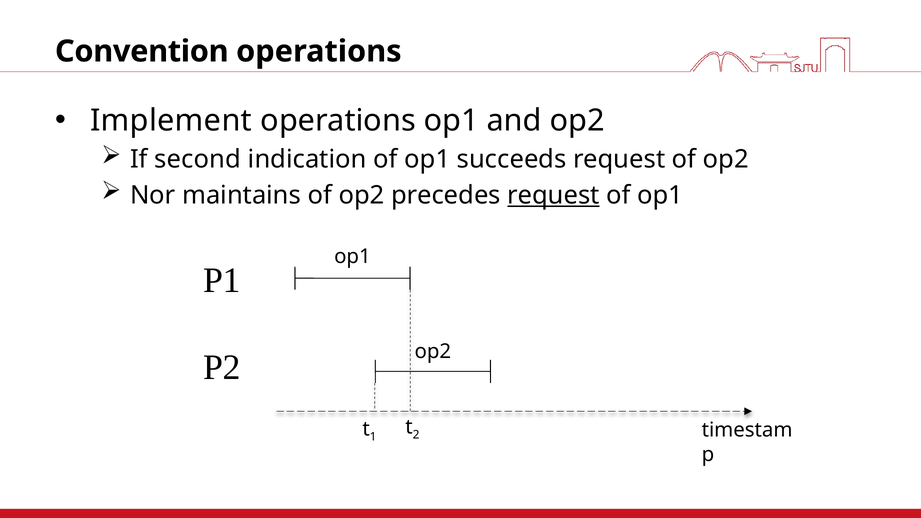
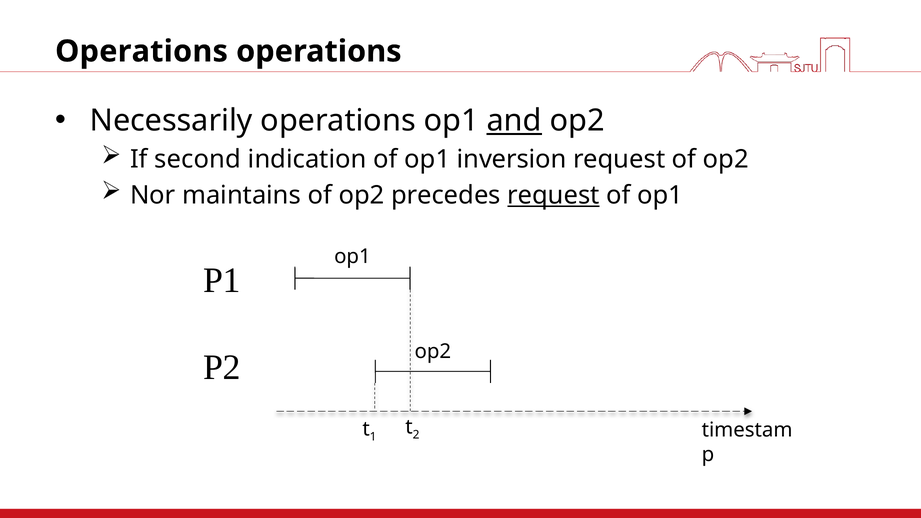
Convention at (142, 51): Convention -> Operations
Implement: Implement -> Necessarily
and underline: none -> present
succeeds: succeeds -> inversion
